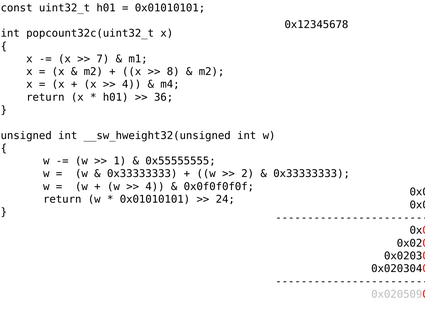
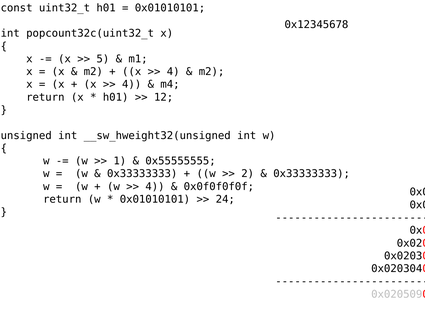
7: 7 -> 5
8 at (173, 72): 8 -> 4
36: 36 -> 12
